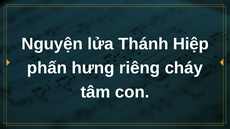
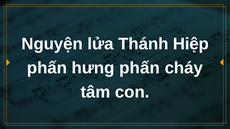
hưng riêng: riêng -> phấn
